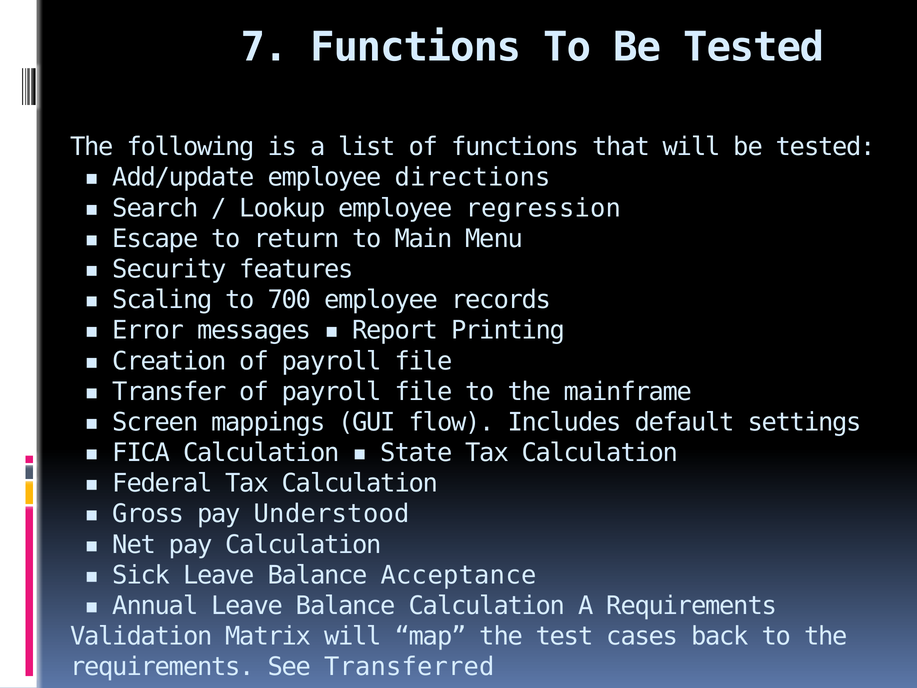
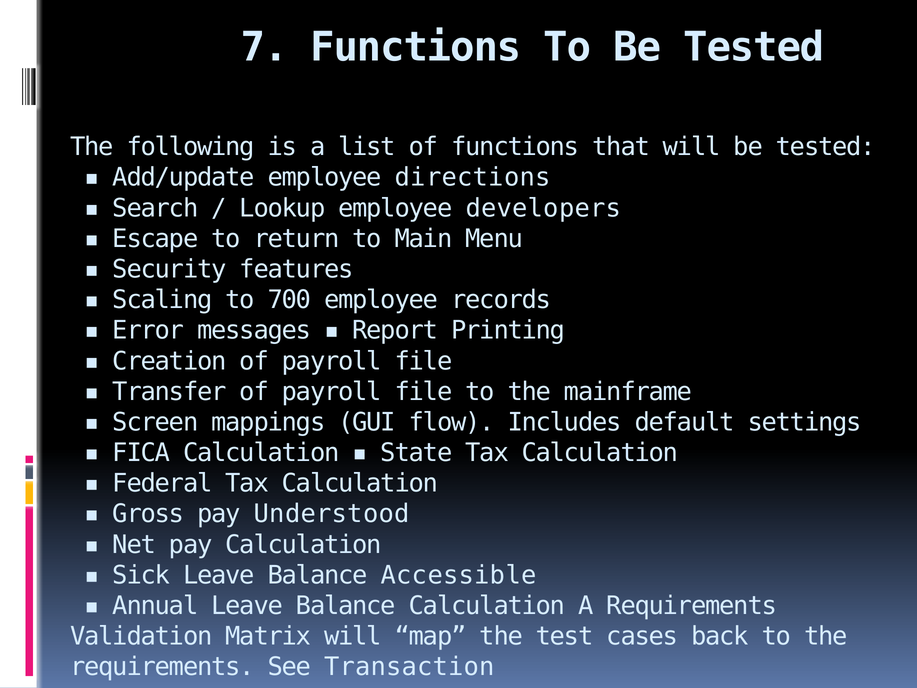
regression: regression -> developers
Acceptance: Acceptance -> Accessible
Transferred: Transferred -> Transaction
